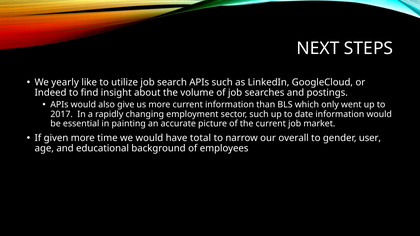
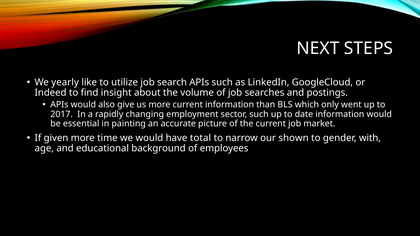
overall: overall -> shown
user: user -> with
